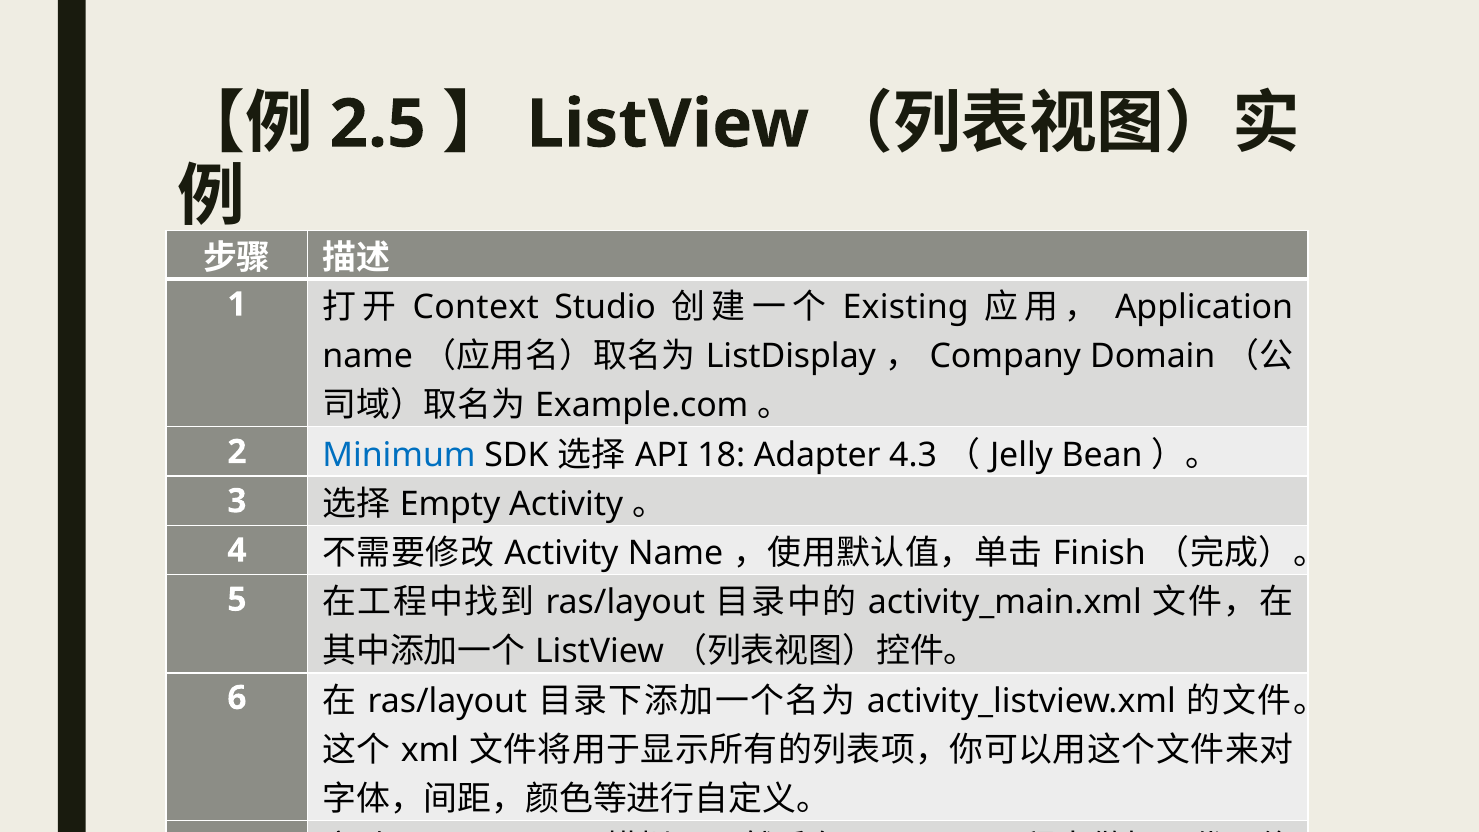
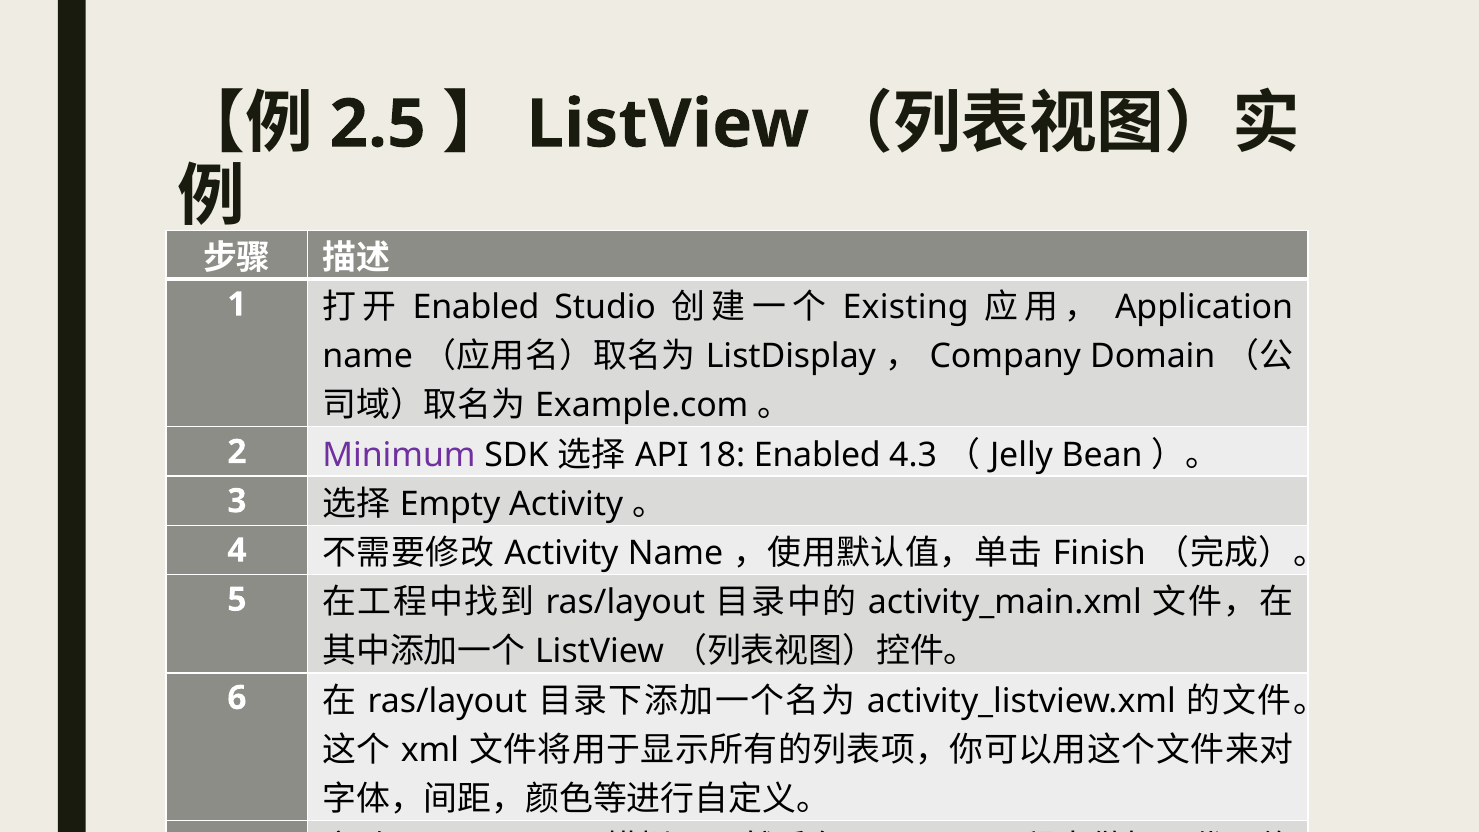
Context at (476, 307): Context -> Enabled
Minimum colour: blue -> purple
18 Adapter: Adapter -> Enabled
